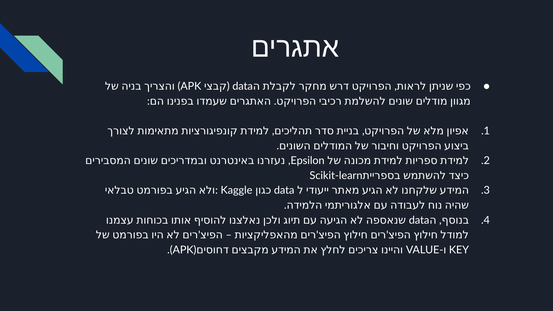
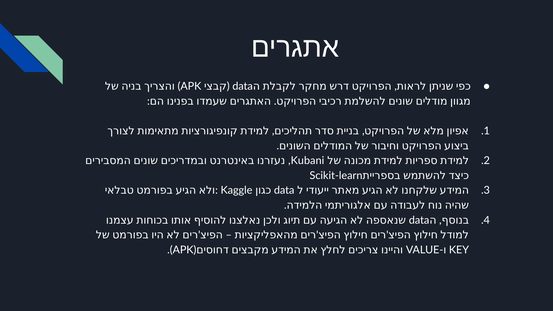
Epsilon: Epsilon -> Kubani
